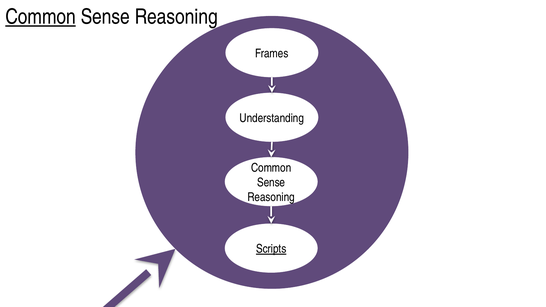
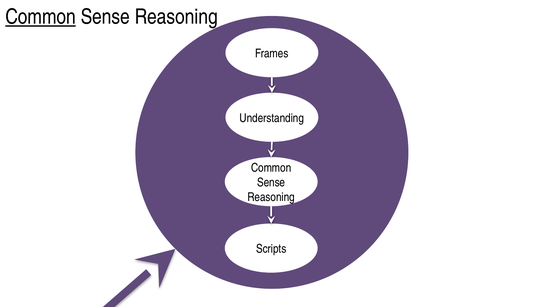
Scripts underline: present -> none
